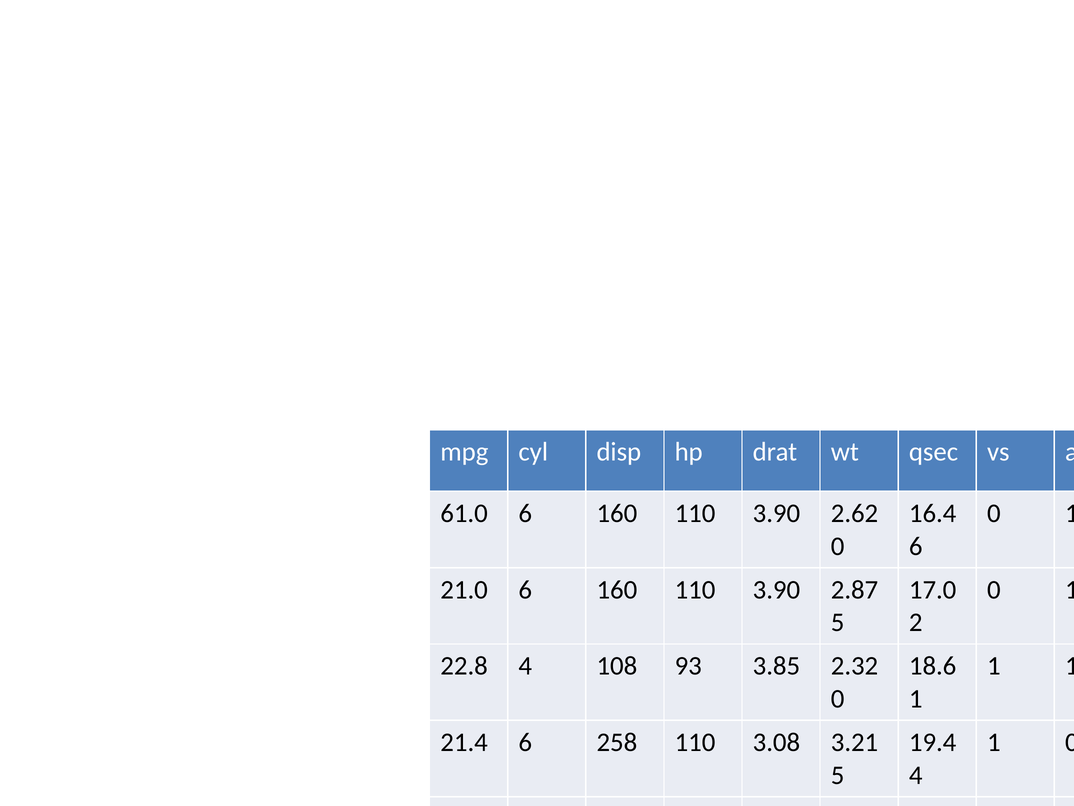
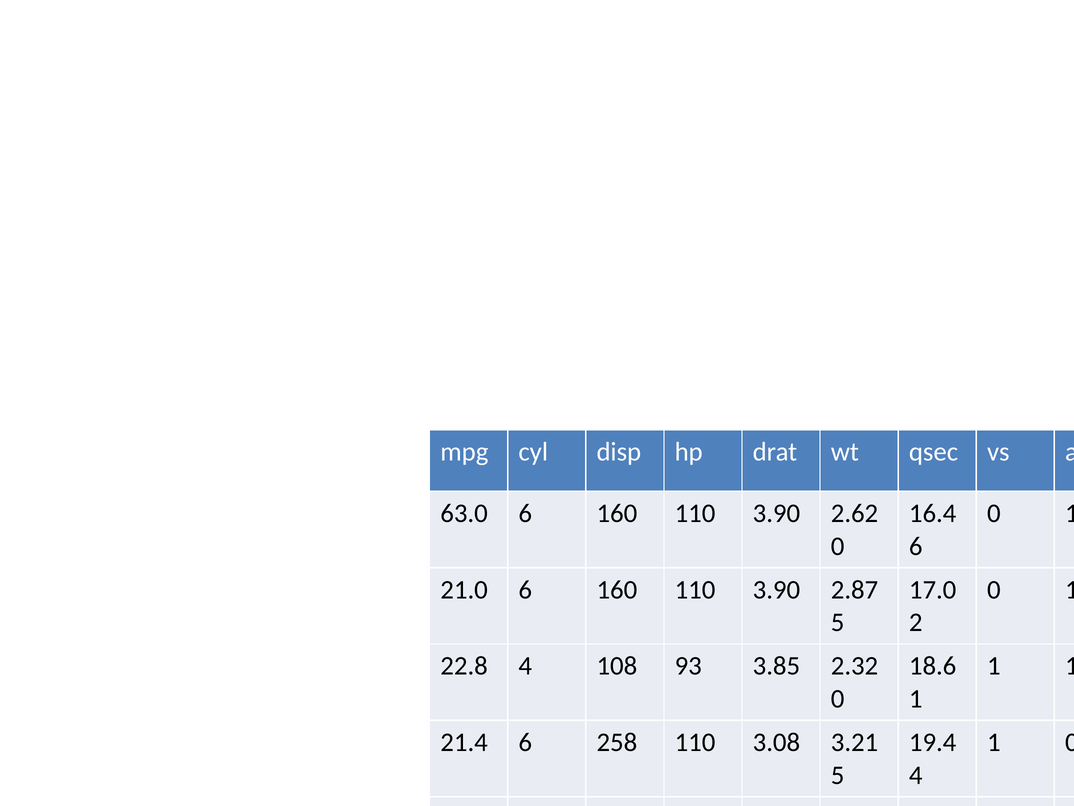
61.0: 61.0 -> 63.0
